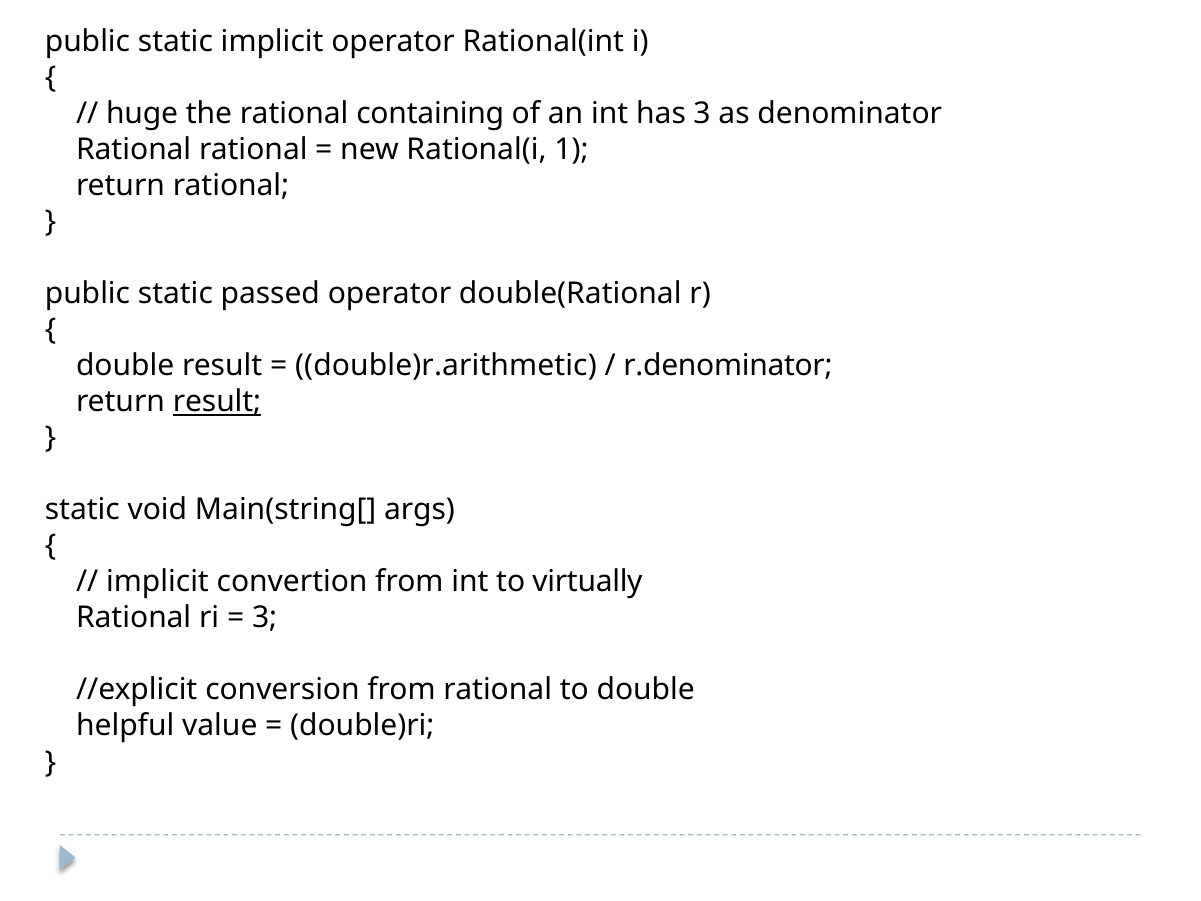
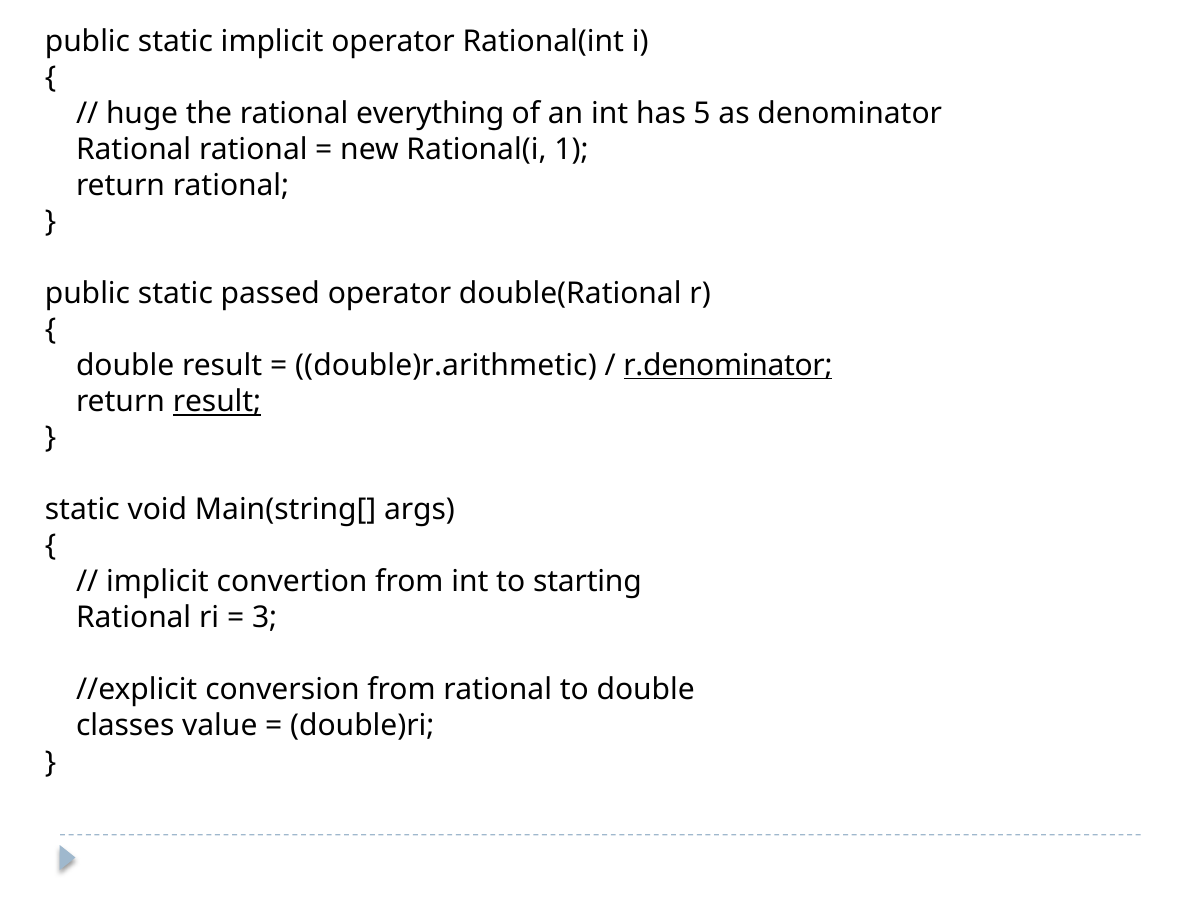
containing: containing -> everything
has 3: 3 -> 5
r.denominator underline: none -> present
virtually: virtually -> starting
helpful: helpful -> classes
